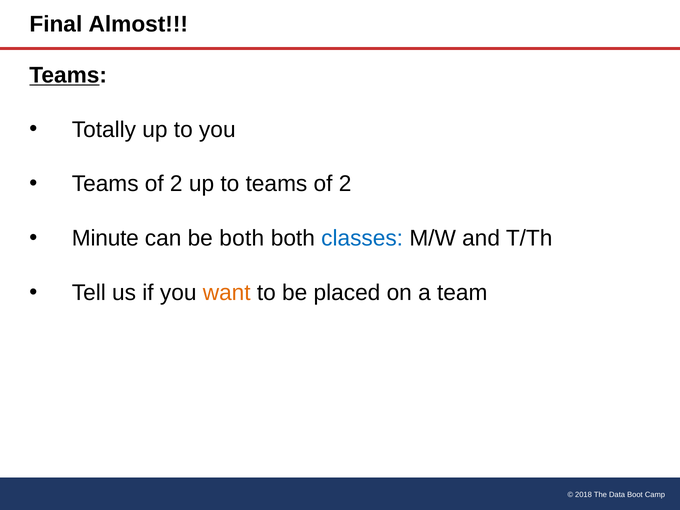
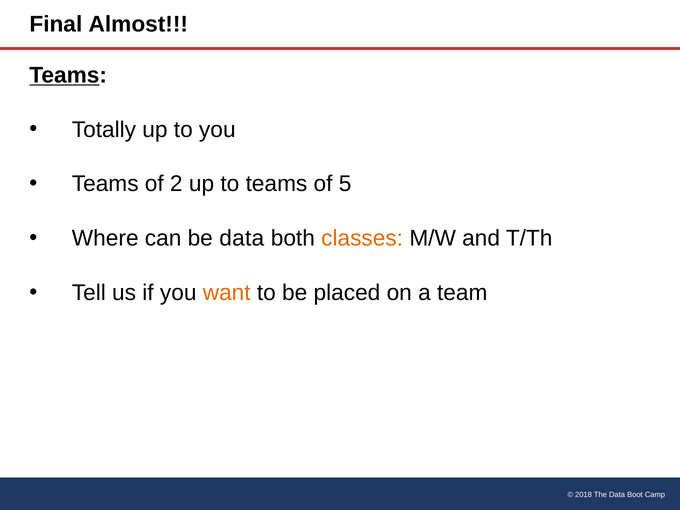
to teams of 2: 2 -> 5
Minute: Minute -> Where
be both: both -> data
classes colour: blue -> orange
